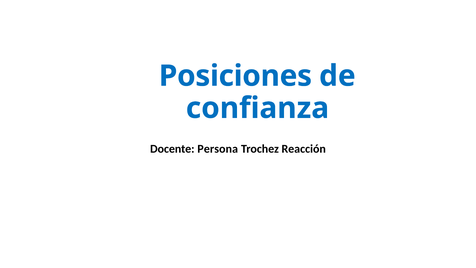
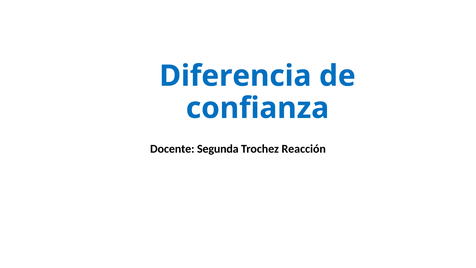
Posiciones: Posiciones -> Diferencia
Persona: Persona -> Segunda
